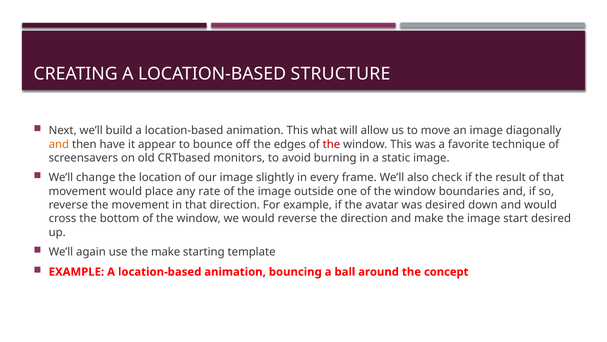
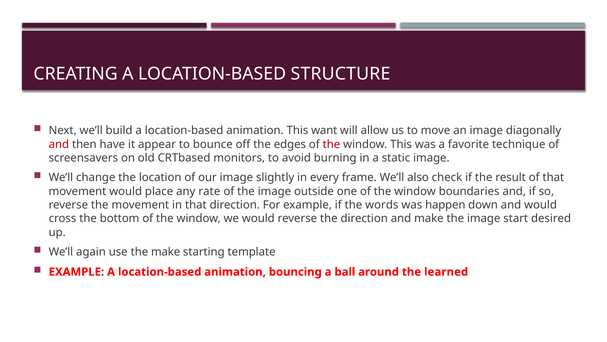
what: what -> want
and at (59, 144) colour: orange -> red
avatar: avatar -> words
was desired: desired -> happen
concept: concept -> learned
